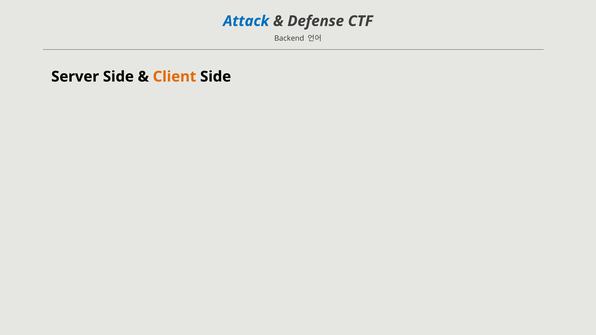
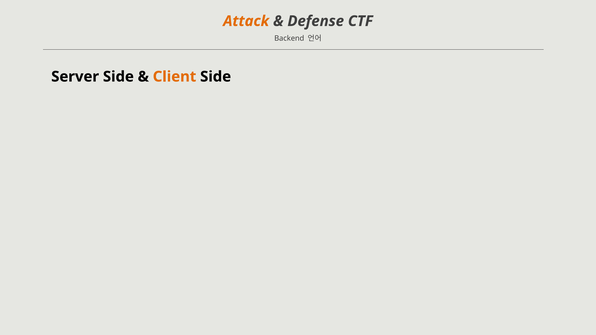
Attack colour: blue -> orange
